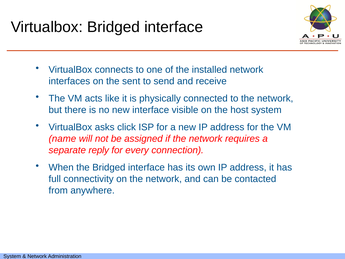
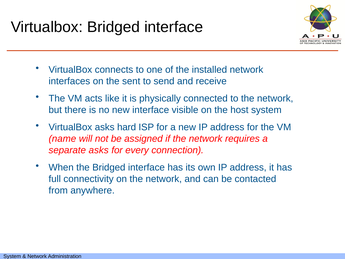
click: click -> hard
separate reply: reply -> asks
